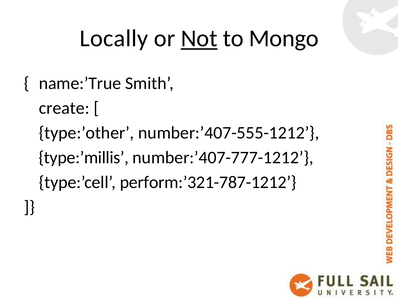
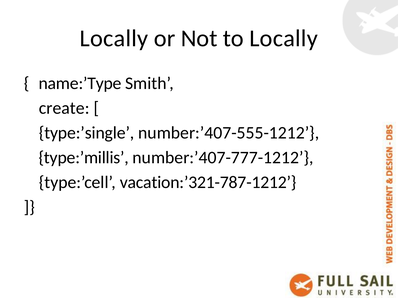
Not underline: present -> none
to Mongo: Mongo -> Locally
name:’True: name:’True -> name:’Type
type:’other: type:’other -> type:’single
perform:’321-787-1212: perform:’321-787-1212 -> vacation:’321-787-1212
